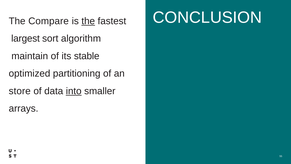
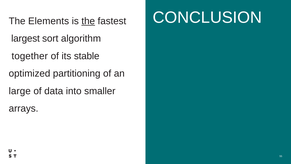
Compare: Compare -> Elements
maintain: maintain -> together
store: store -> large
into underline: present -> none
